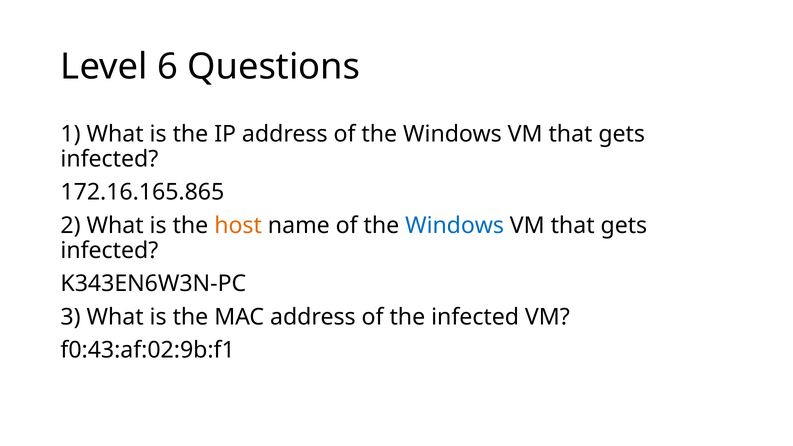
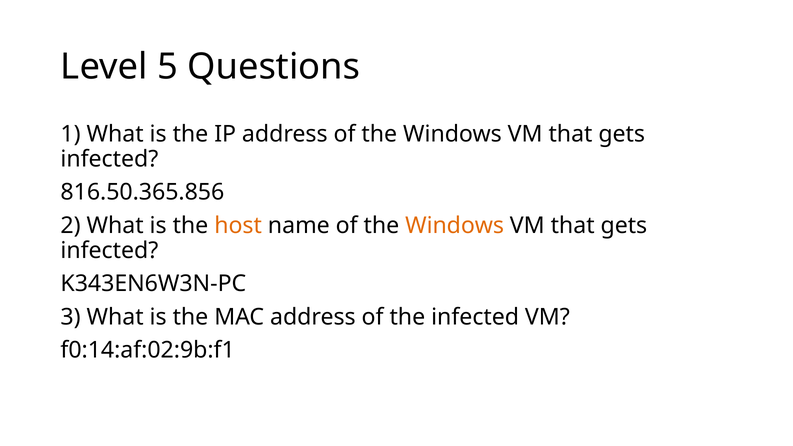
6: 6 -> 5
172.16.165.865: 172.16.165.865 -> 816.50.365.856
Windows at (455, 226) colour: blue -> orange
f0:43:af:02:9b:f1: f0:43:af:02:9b:f1 -> f0:14:af:02:9b:f1
